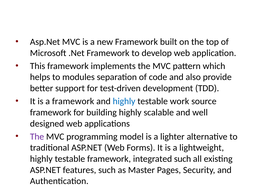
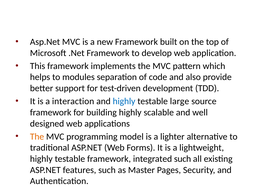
a framework: framework -> interaction
work: work -> large
The at (37, 137) colour: purple -> orange
